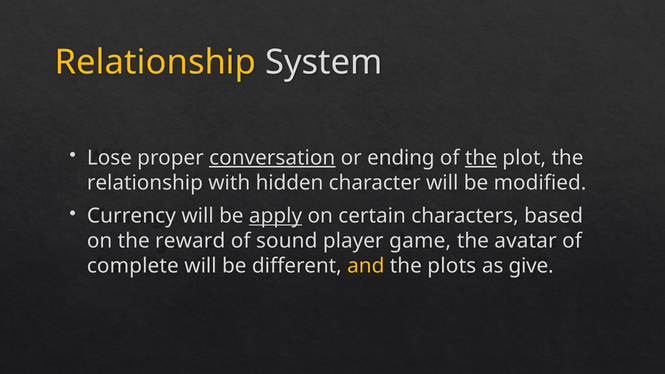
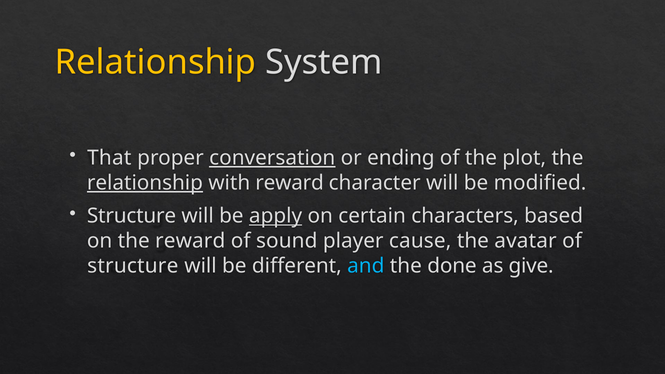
Lose: Lose -> That
the at (481, 158) underline: present -> none
relationship at (145, 183) underline: none -> present
with hidden: hidden -> reward
Currency at (131, 216): Currency -> Structure
game: game -> cause
complete at (133, 266): complete -> structure
and colour: yellow -> light blue
plots: plots -> done
